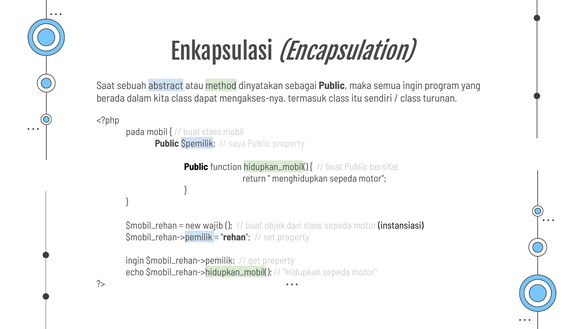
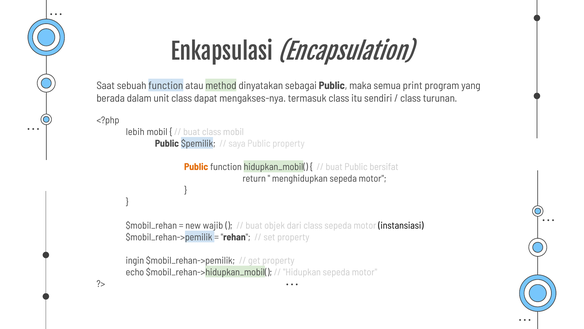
sebuah abstract: abstract -> function
semua ingin: ingin -> print
kita: kita -> unit
pada: pada -> lebih
Public at (196, 167) colour: black -> orange
